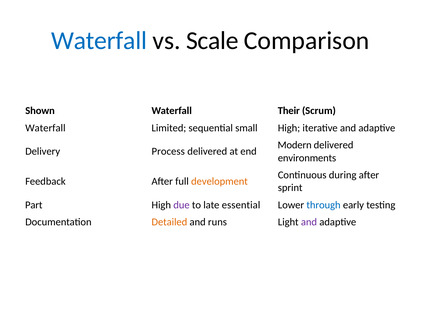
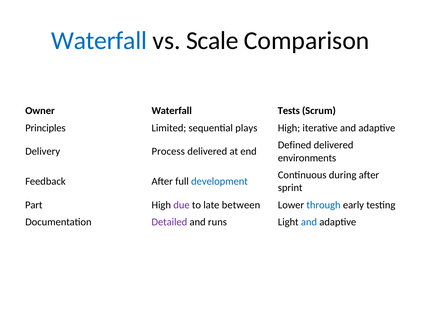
Shown: Shown -> Owner
Their: Their -> Tests
Waterfall at (45, 128): Waterfall -> Principles
small: small -> plays
Modern: Modern -> Defined
development colour: orange -> blue
essential: essential -> between
Detailed colour: orange -> purple
and at (309, 222) colour: purple -> blue
